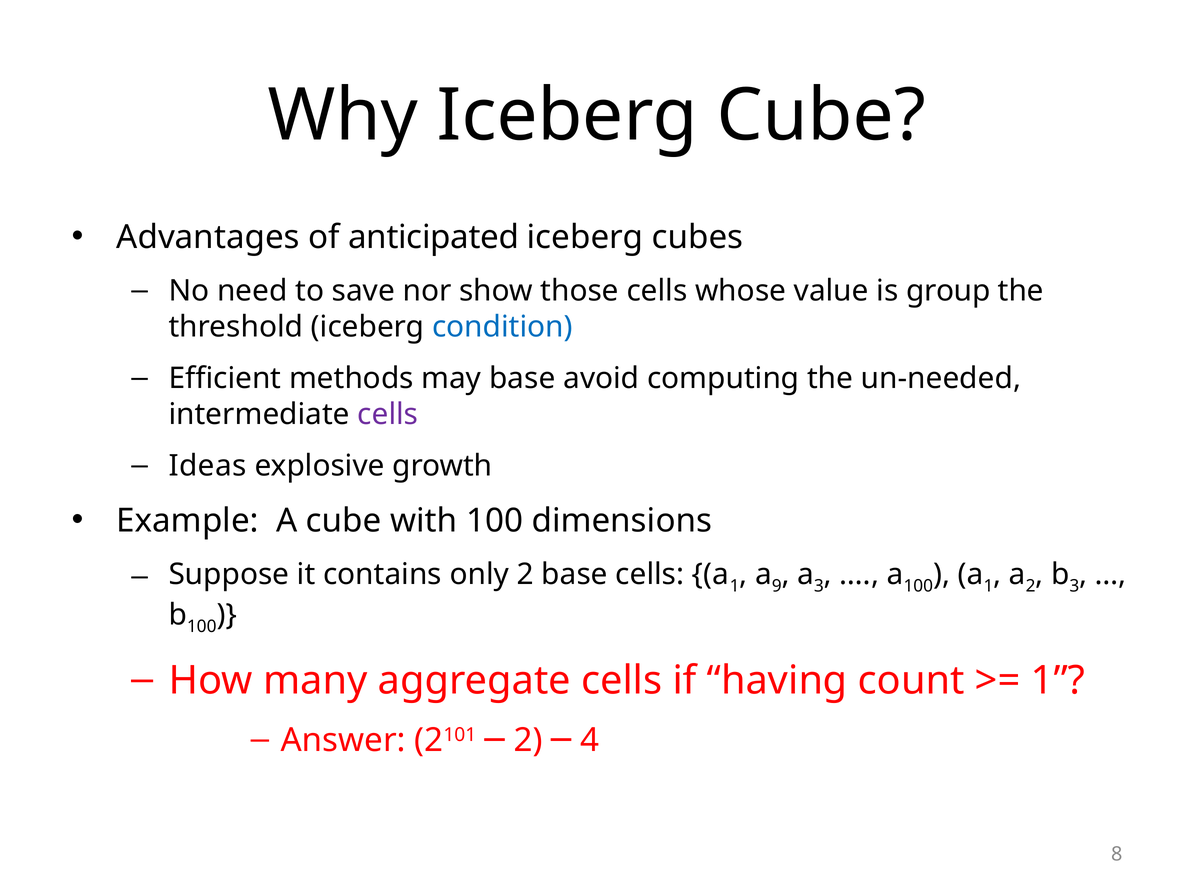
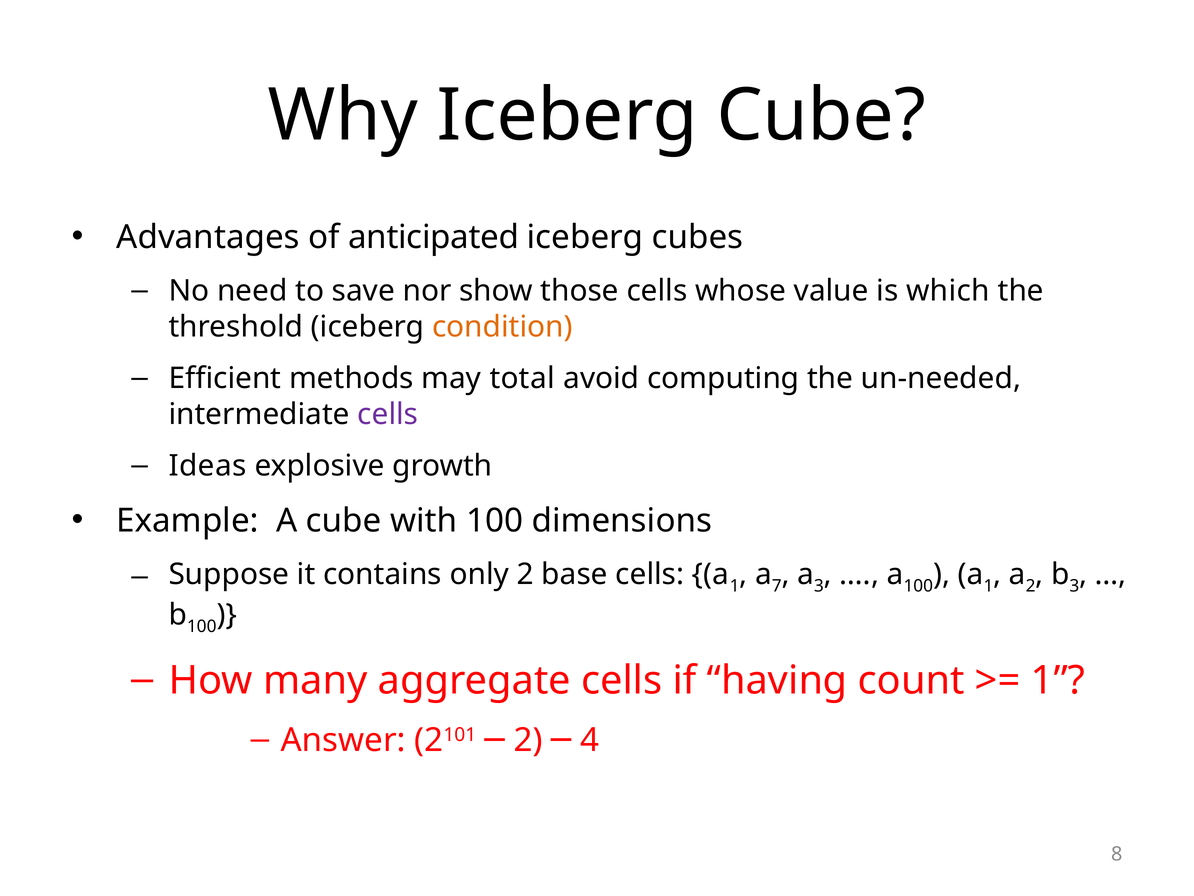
group: group -> which
condition colour: blue -> orange
may base: base -> total
9: 9 -> 7
